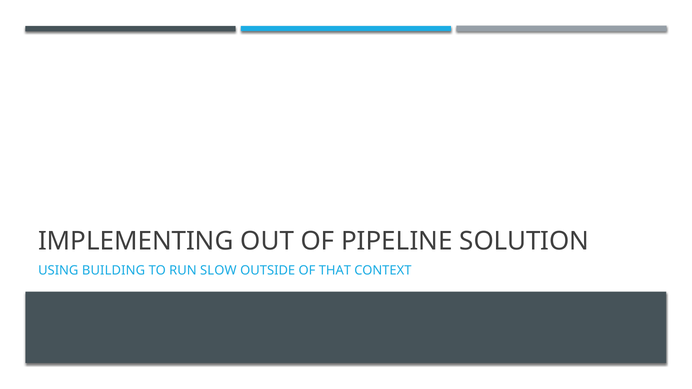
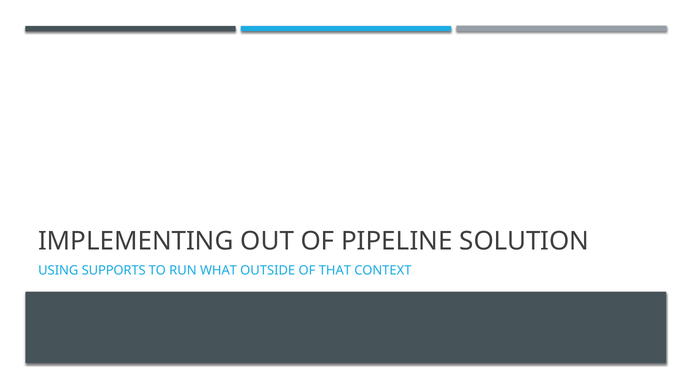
BUILDING: BUILDING -> SUPPORTS
SLOW: SLOW -> WHAT
